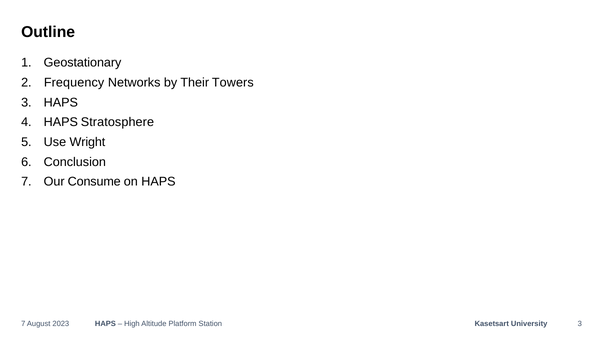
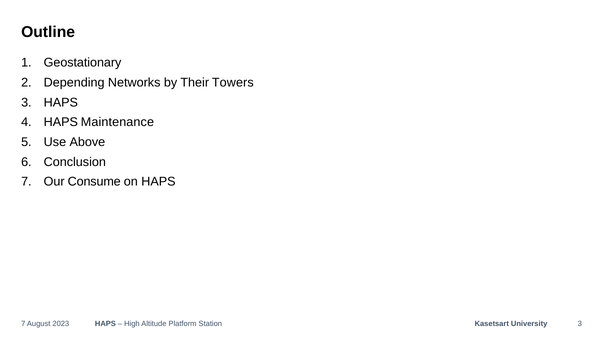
Frequency: Frequency -> Depending
Stratosphere: Stratosphere -> Maintenance
Wright: Wright -> Above
